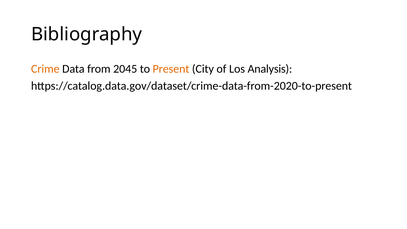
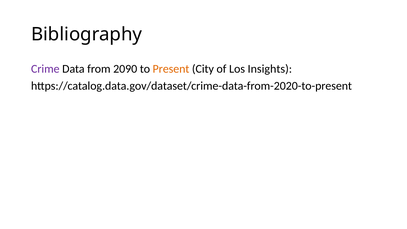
Crime colour: orange -> purple
2045: 2045 -> 2090
Analysis: Analysis -> Insights
